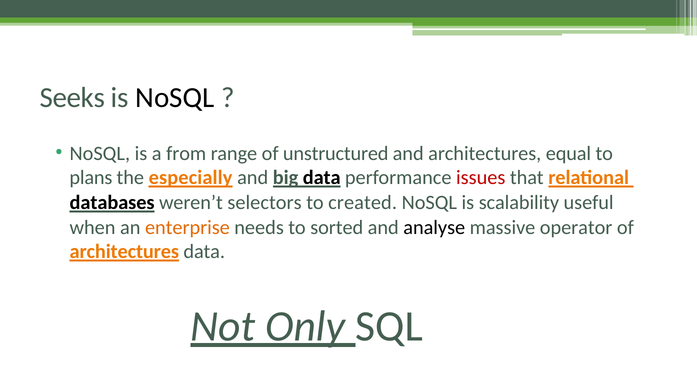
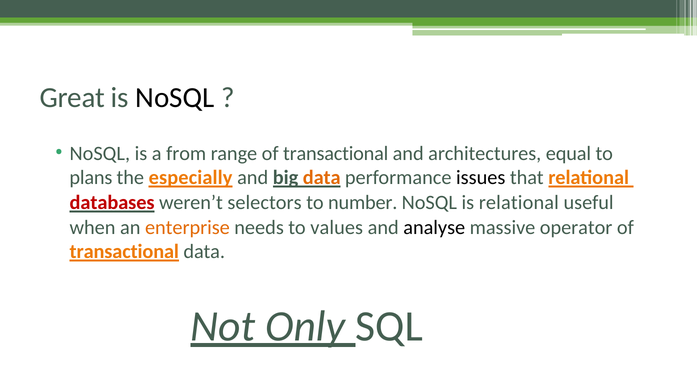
Seeks: Seeks -> Great
range of unstructured: unstructured -> transactional
data at (322, 178) colour: black -> orange
issues colour: red -> black
databases colour: black -> red
created: created -> number
is scalability: scalability -> relational
sorted: sorted -> values
architectures at (124, 252): architectures -> transactional
